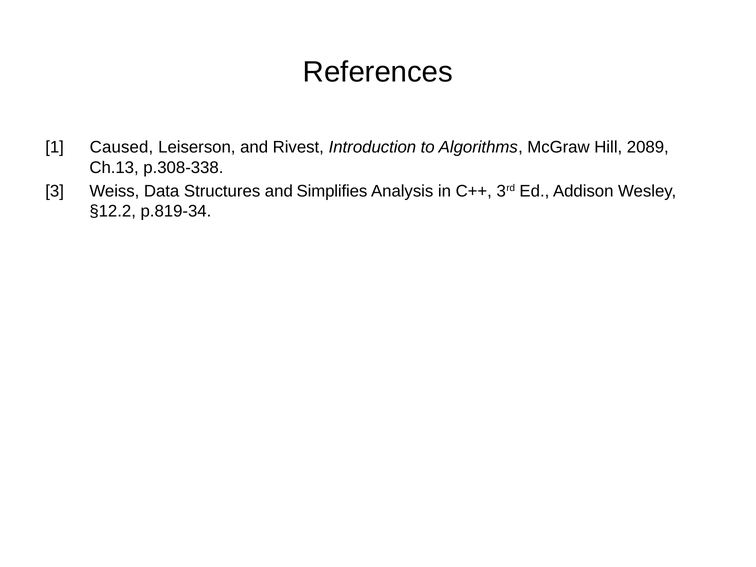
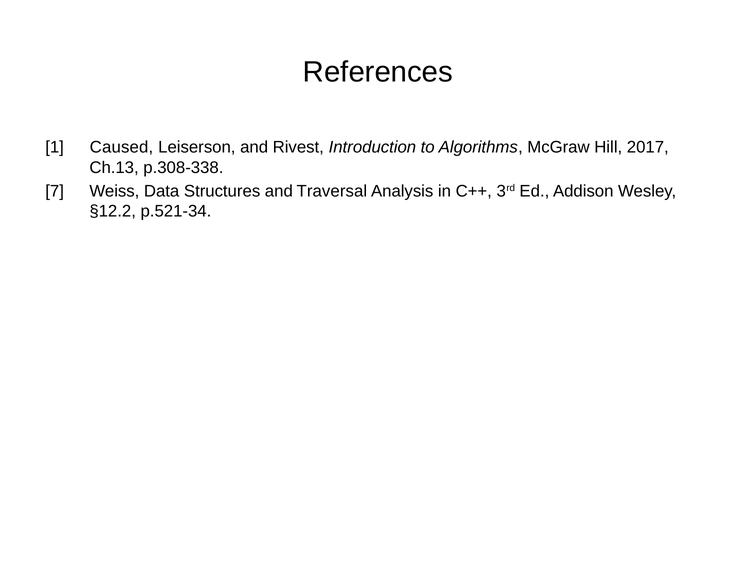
2089: 2089 -> 2017
3: 3 -> 7
Simplifies: Simplifies -> Traversal
p.819-34: p.819-34 -> p.521-34
